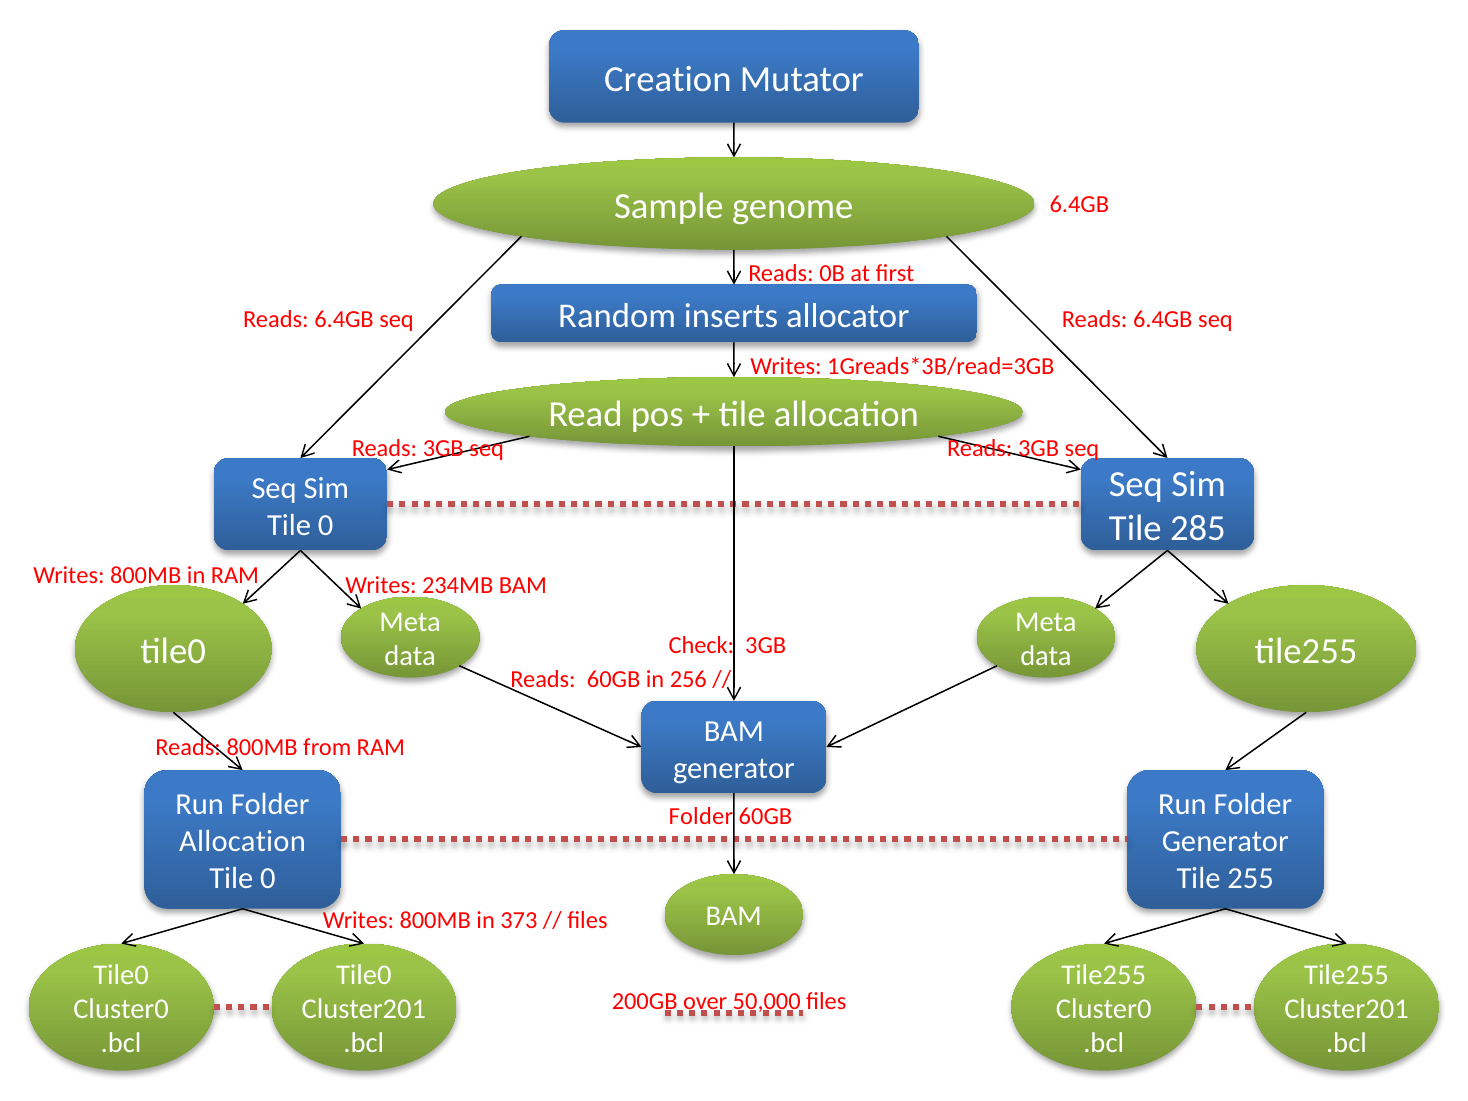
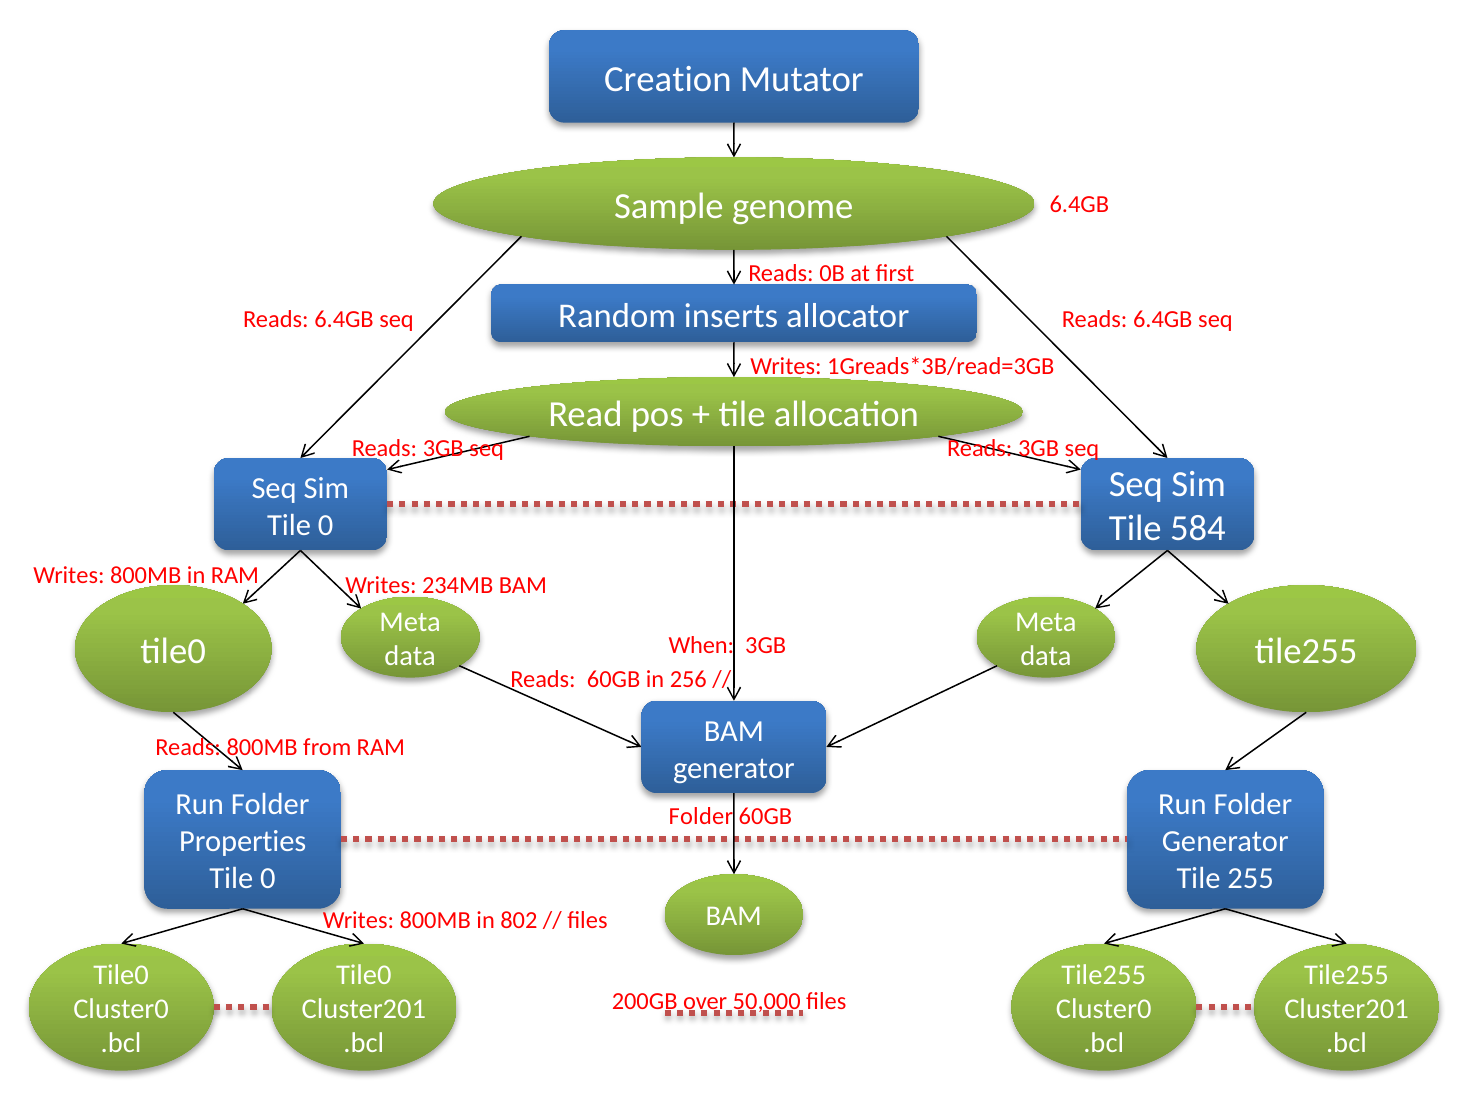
285: 285 -> 584
Check: Check -> When
Allocation at (243, 842): Allocation -> Properties
373: 373 -> 802
